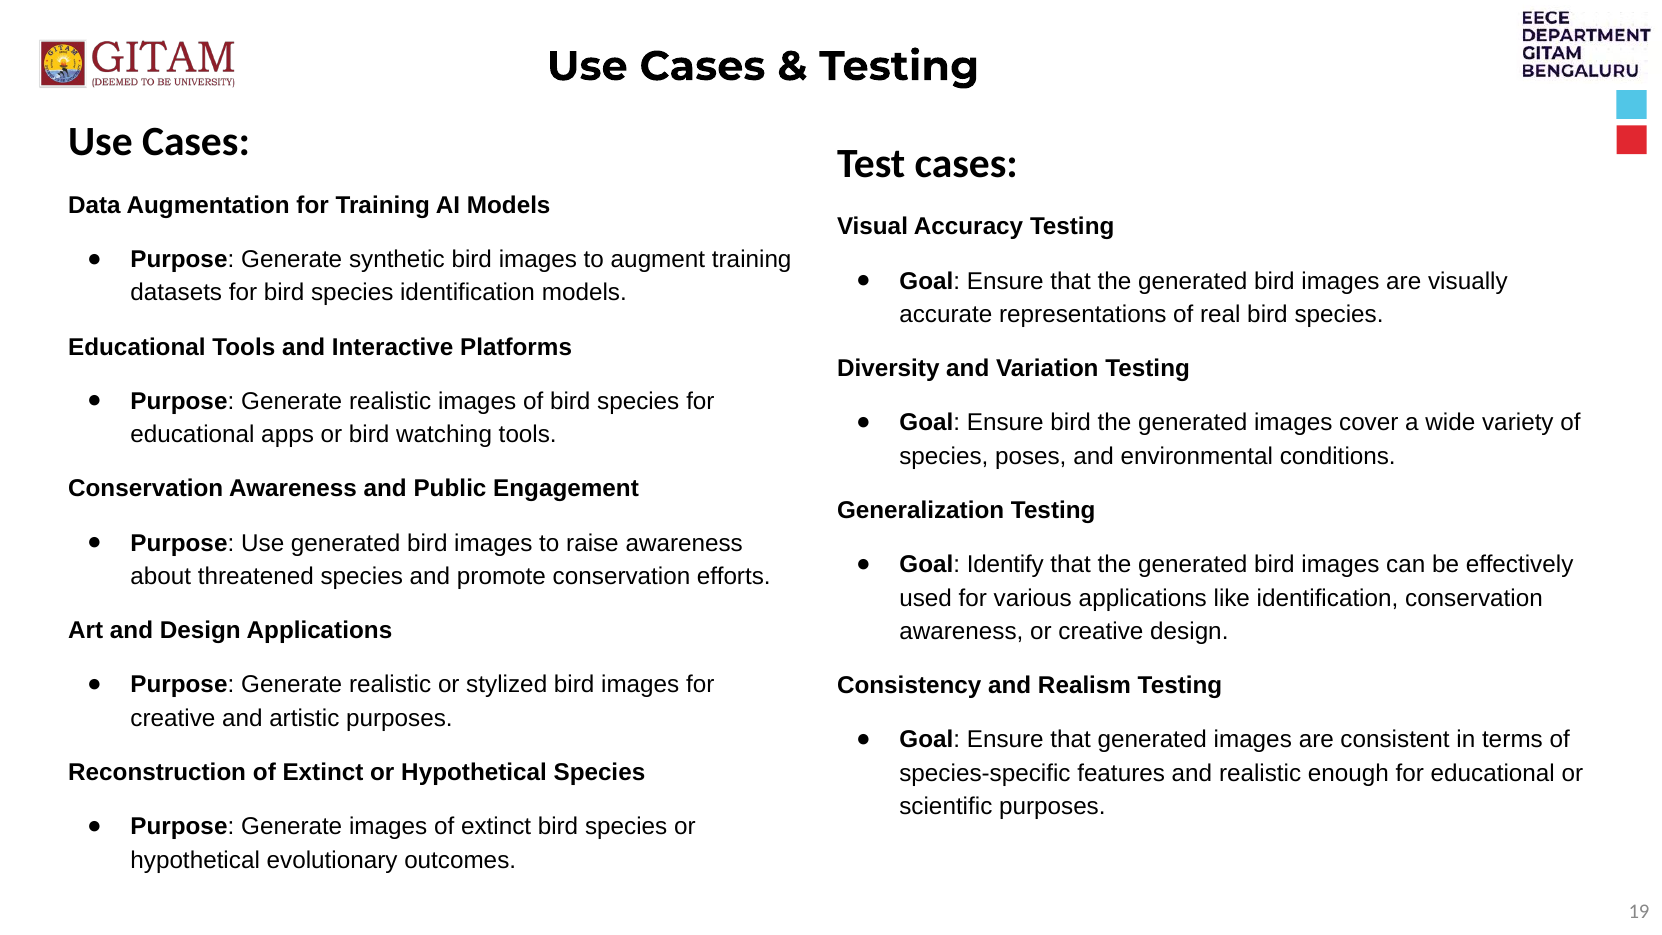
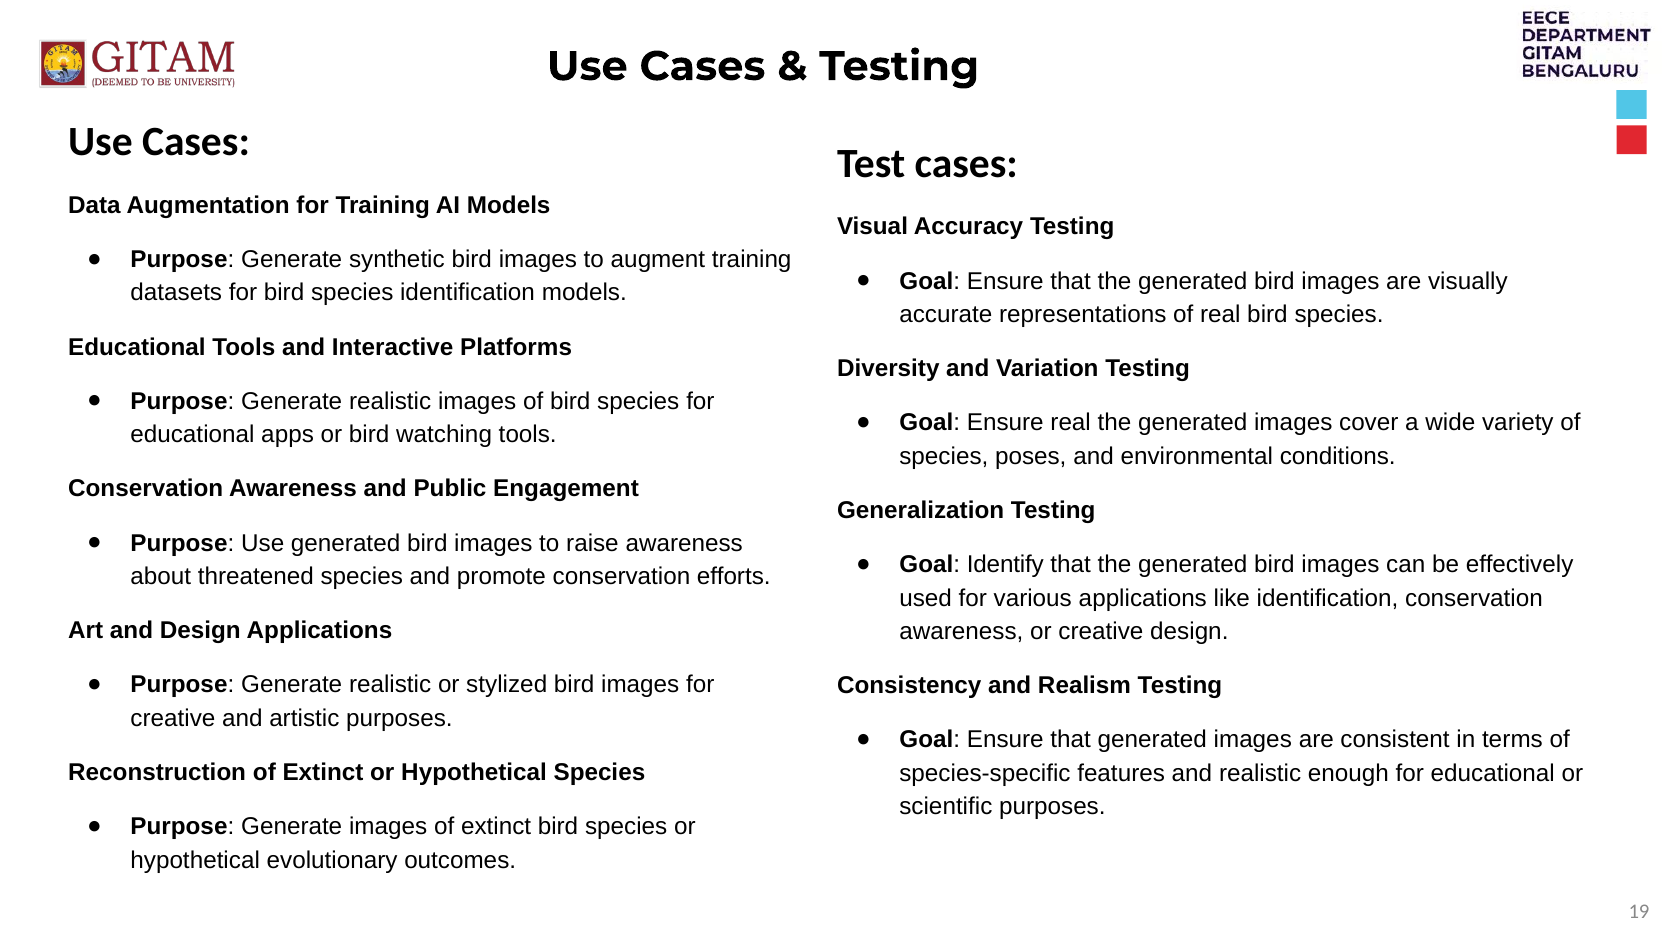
Ensure bird: bird -> real
